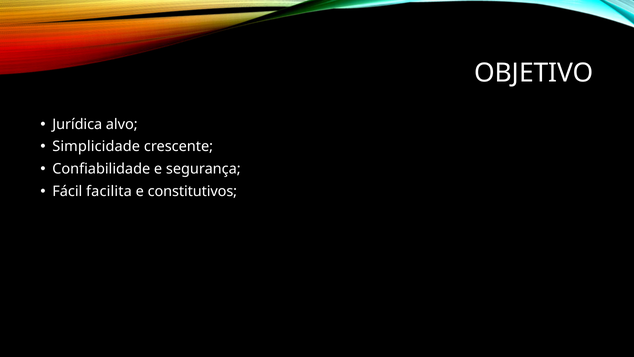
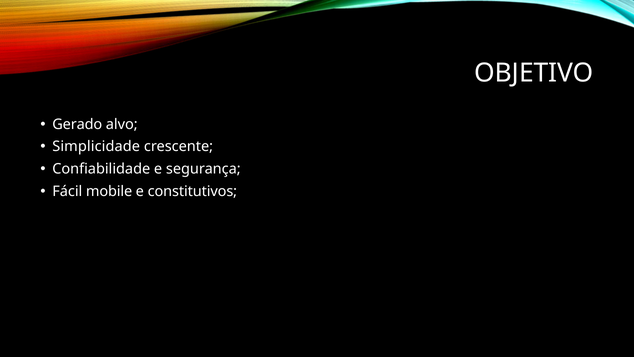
Jurídica: Jurídica -> Gerado
facilita: facilita -> mobile
